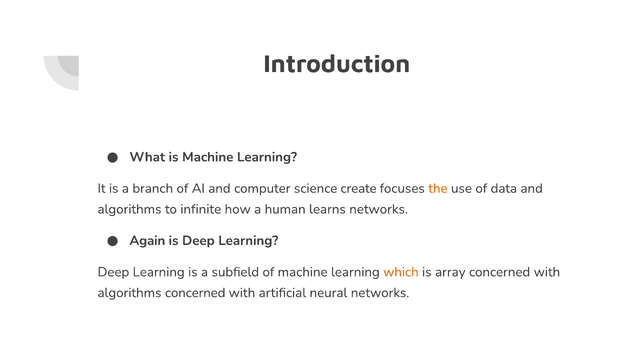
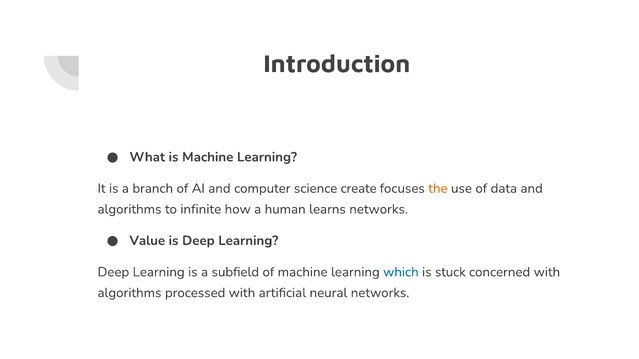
Again: Again -> Value
which colour: orange -> blue
array: array -> stuck
algorithms concerned: concerned -> processed
